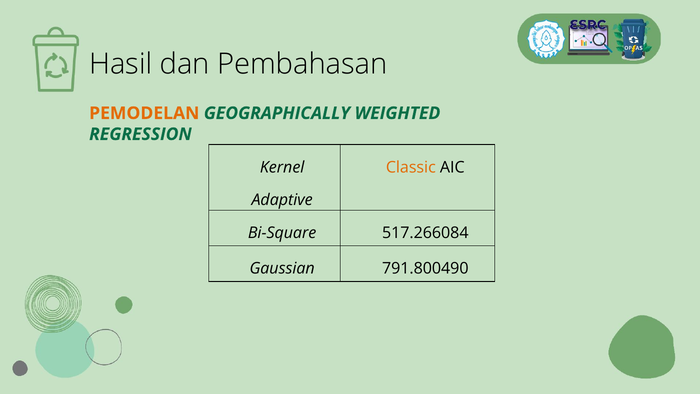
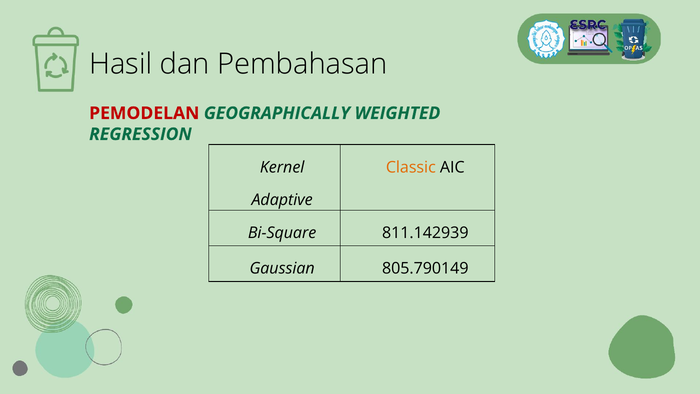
PEMODELAN colour: orange -> red
517.266084: 517.266084 -> 811.142939
791.800490: 791.800490 -> 805.790149
